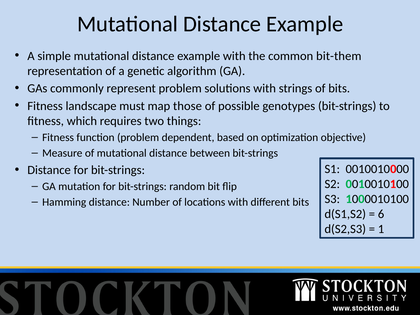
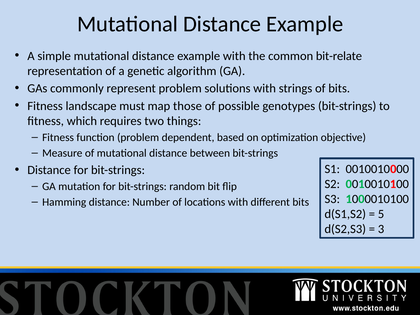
bit-them: bit-them -> bit-relate
6: 6 -> 5
1: 1 -> 3
